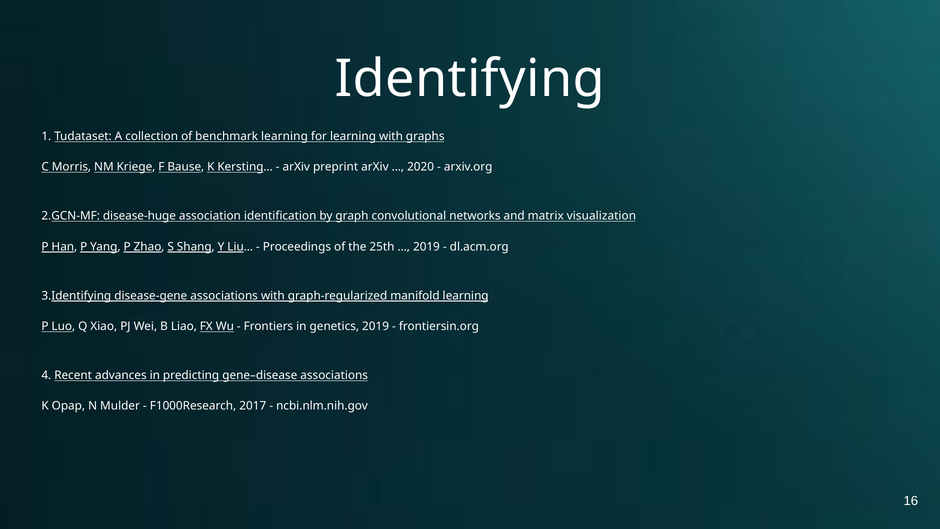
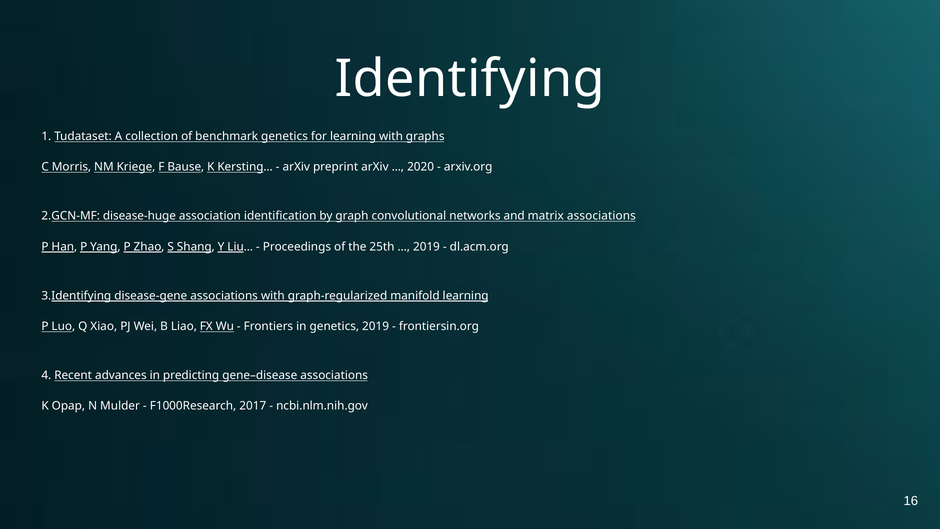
benchmark learning: learning -> genetics
matrix visualization: visualization -> associations
